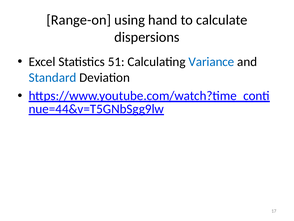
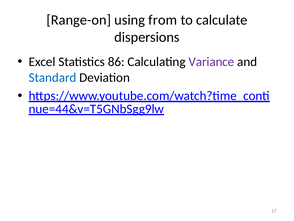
hand: hand -> from
51: 51 -> 86
Variance colour: blue -> purple
